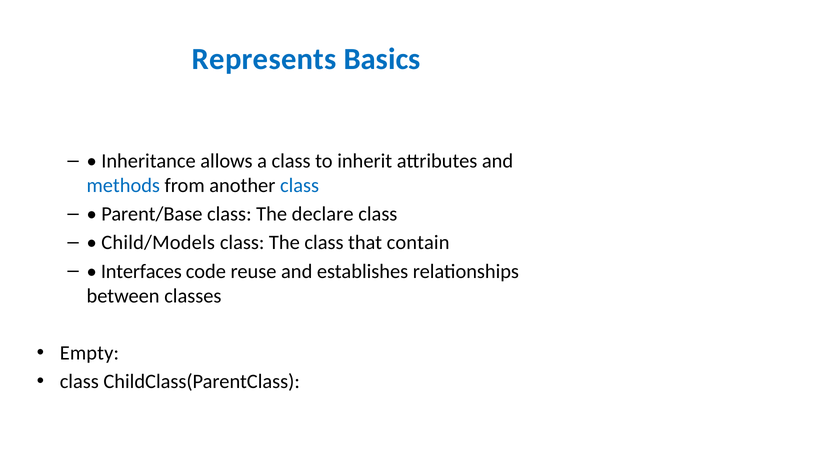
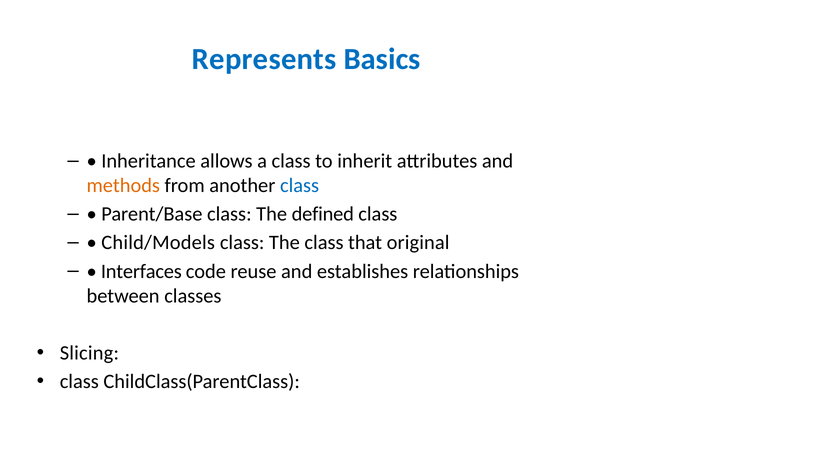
methods colour: blue -> orange
declare: declare -> defined
contain: contain -> original
Empty: Empty -> Slicing
